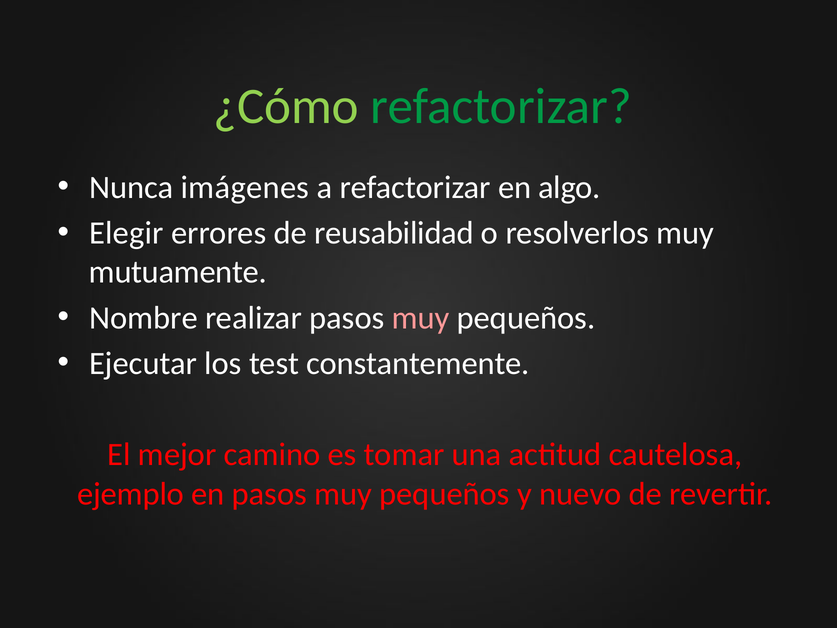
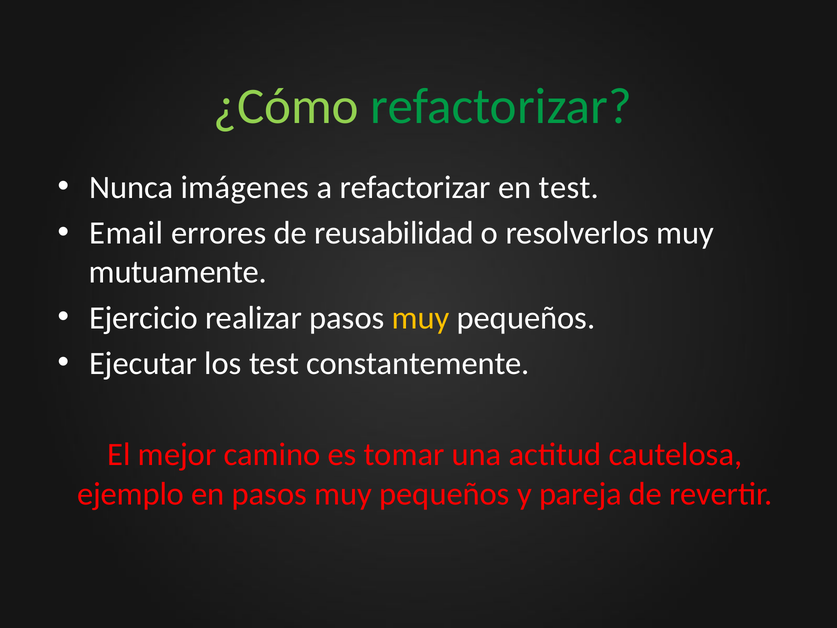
en algo: algo -> test
Elegir: Elegir -> Email
Nombre: Nombre -> Ejercicio
muy at (421, 318) colour: pink -> yellow
nuevo: nuevo -> pareja
